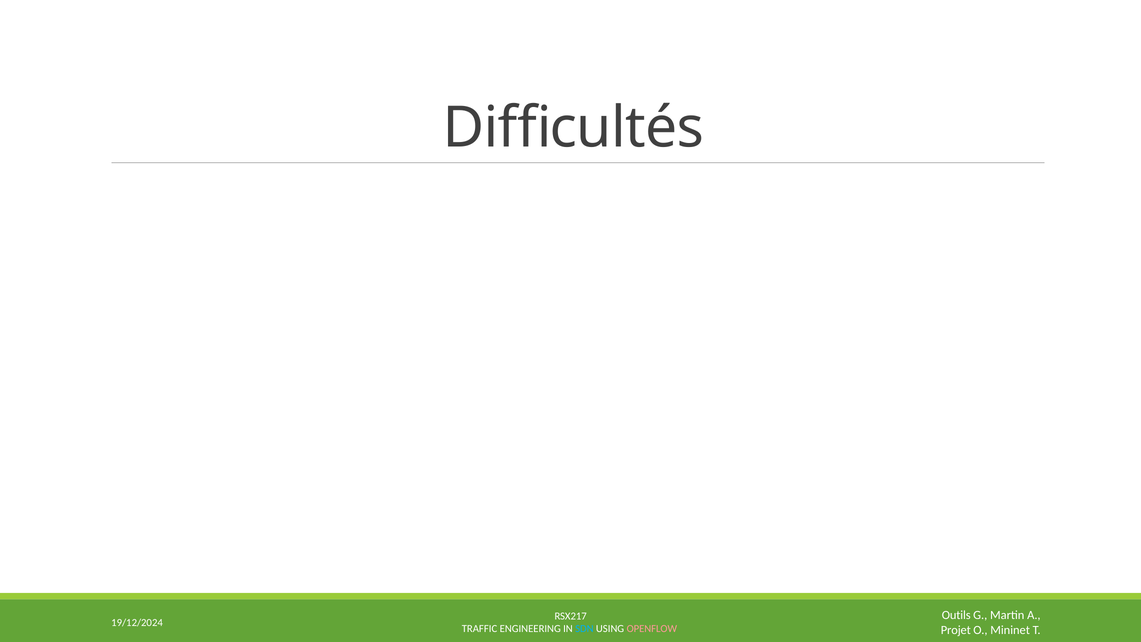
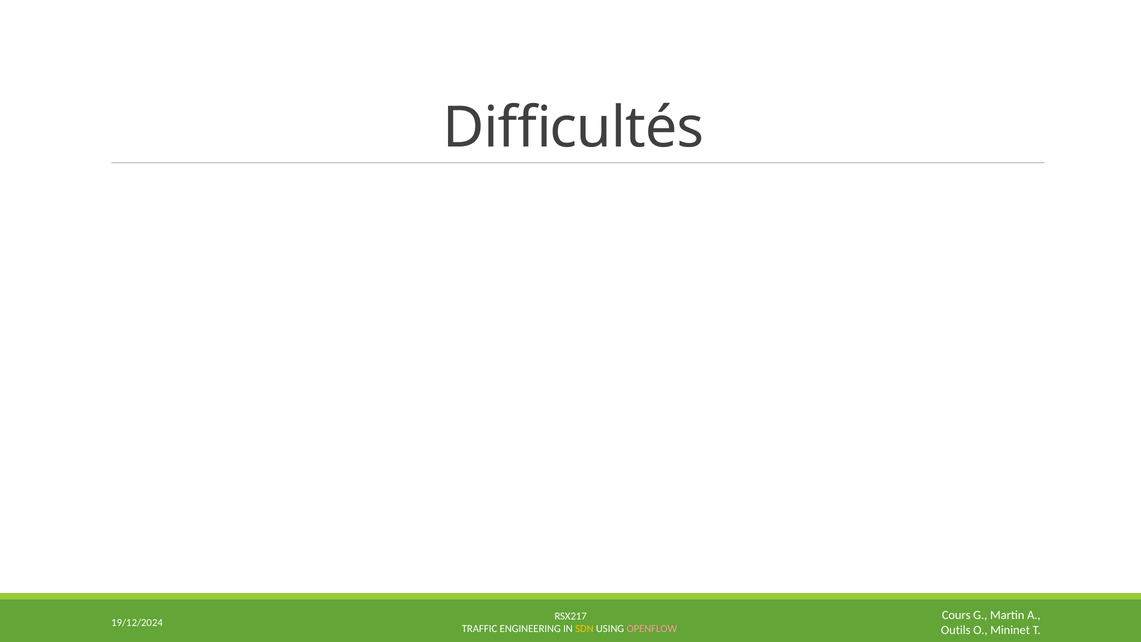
Outils: Outils -> Cours
SDN colour: light blue -> yellow
Projet: Projet -> Outils
